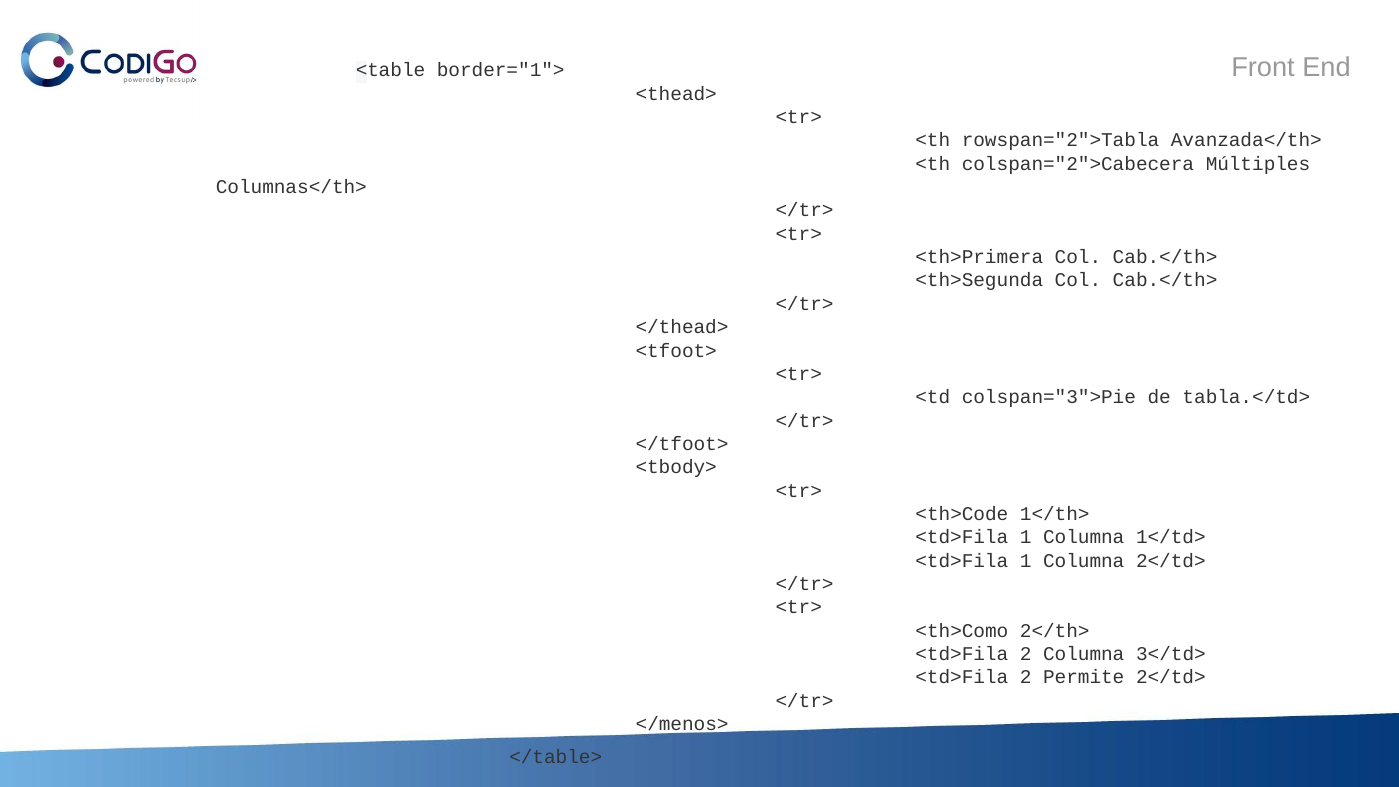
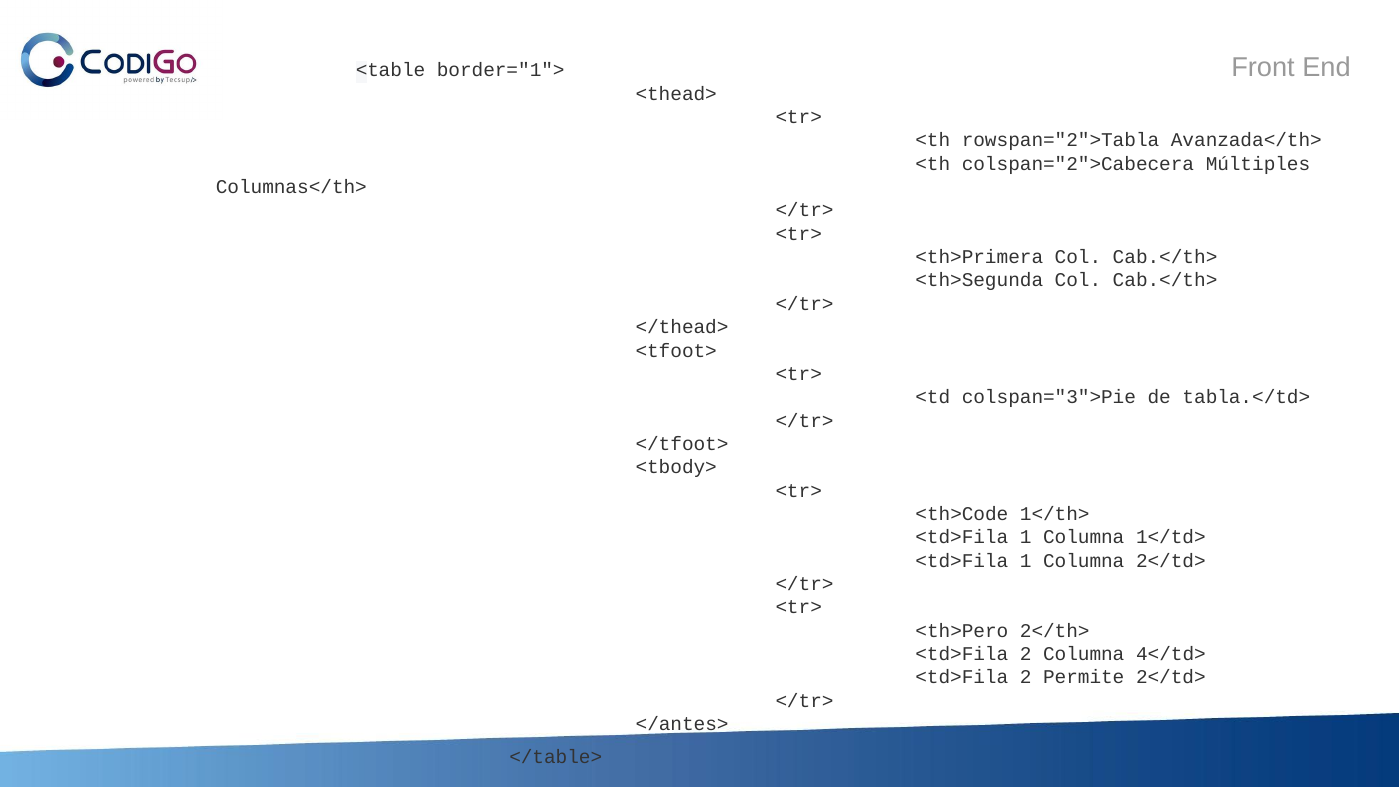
<th>Como: <th>Como -> <th>Pero
3</td>: 3</td> -> 4</td>
</menos>: </menos> -> </antes>
